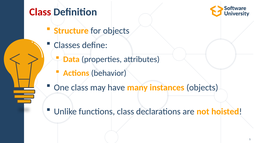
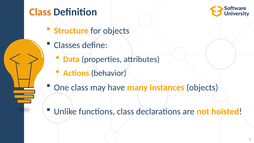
Class at (40, 12) colour: red -> orange
